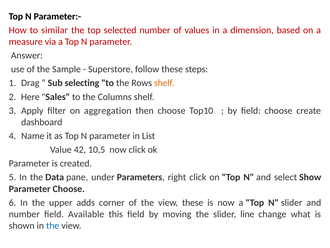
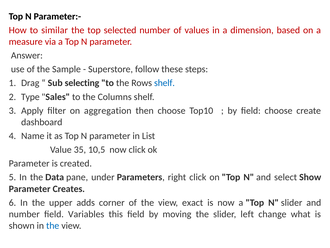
shelf at (164, 83) colour: orange -> blue
Here: Here -> Type
42: 42 -> 35
Parameter Choose: Choose -> Creates
view these: these -> exact
Available: Available -> Variables
line: line -> left
